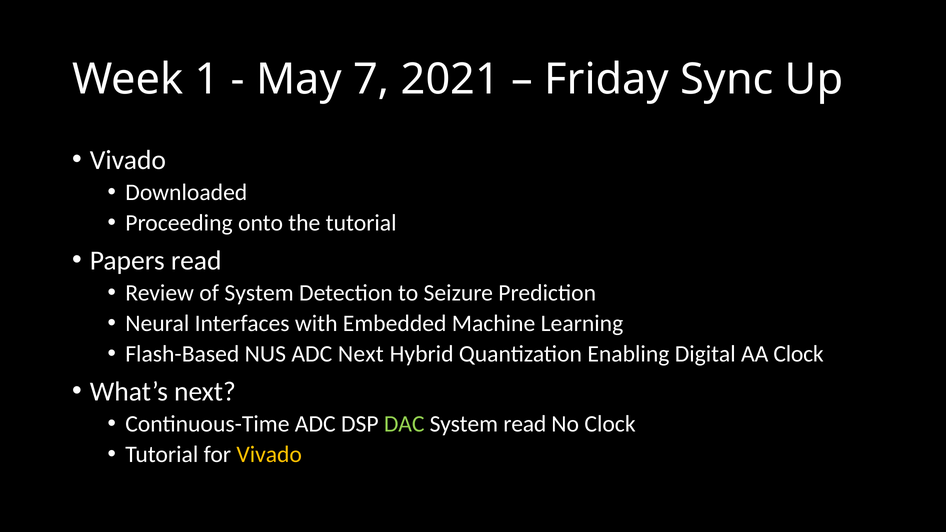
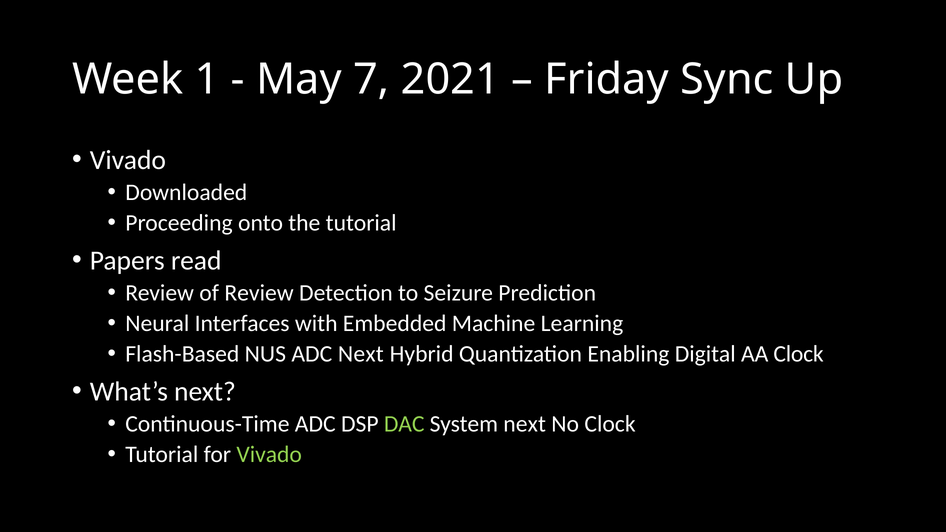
of System: System -> Review
System read: read -> next
Vivado at (269, 455) colour: yellow -> light green
